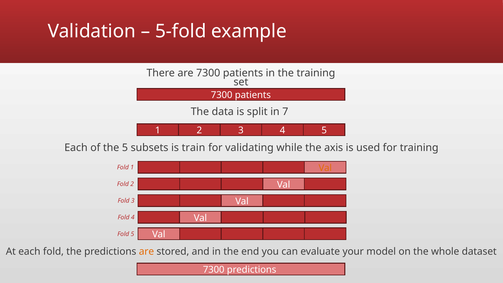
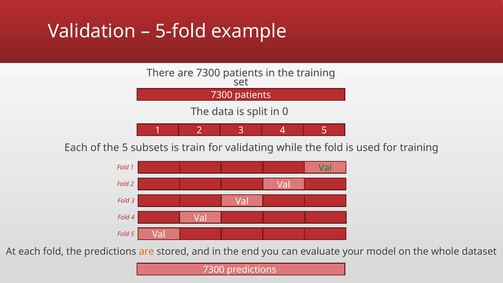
7: 7 -> 0
the axis: axis -> fold
Val at (325, 168) colour: orange -> green
